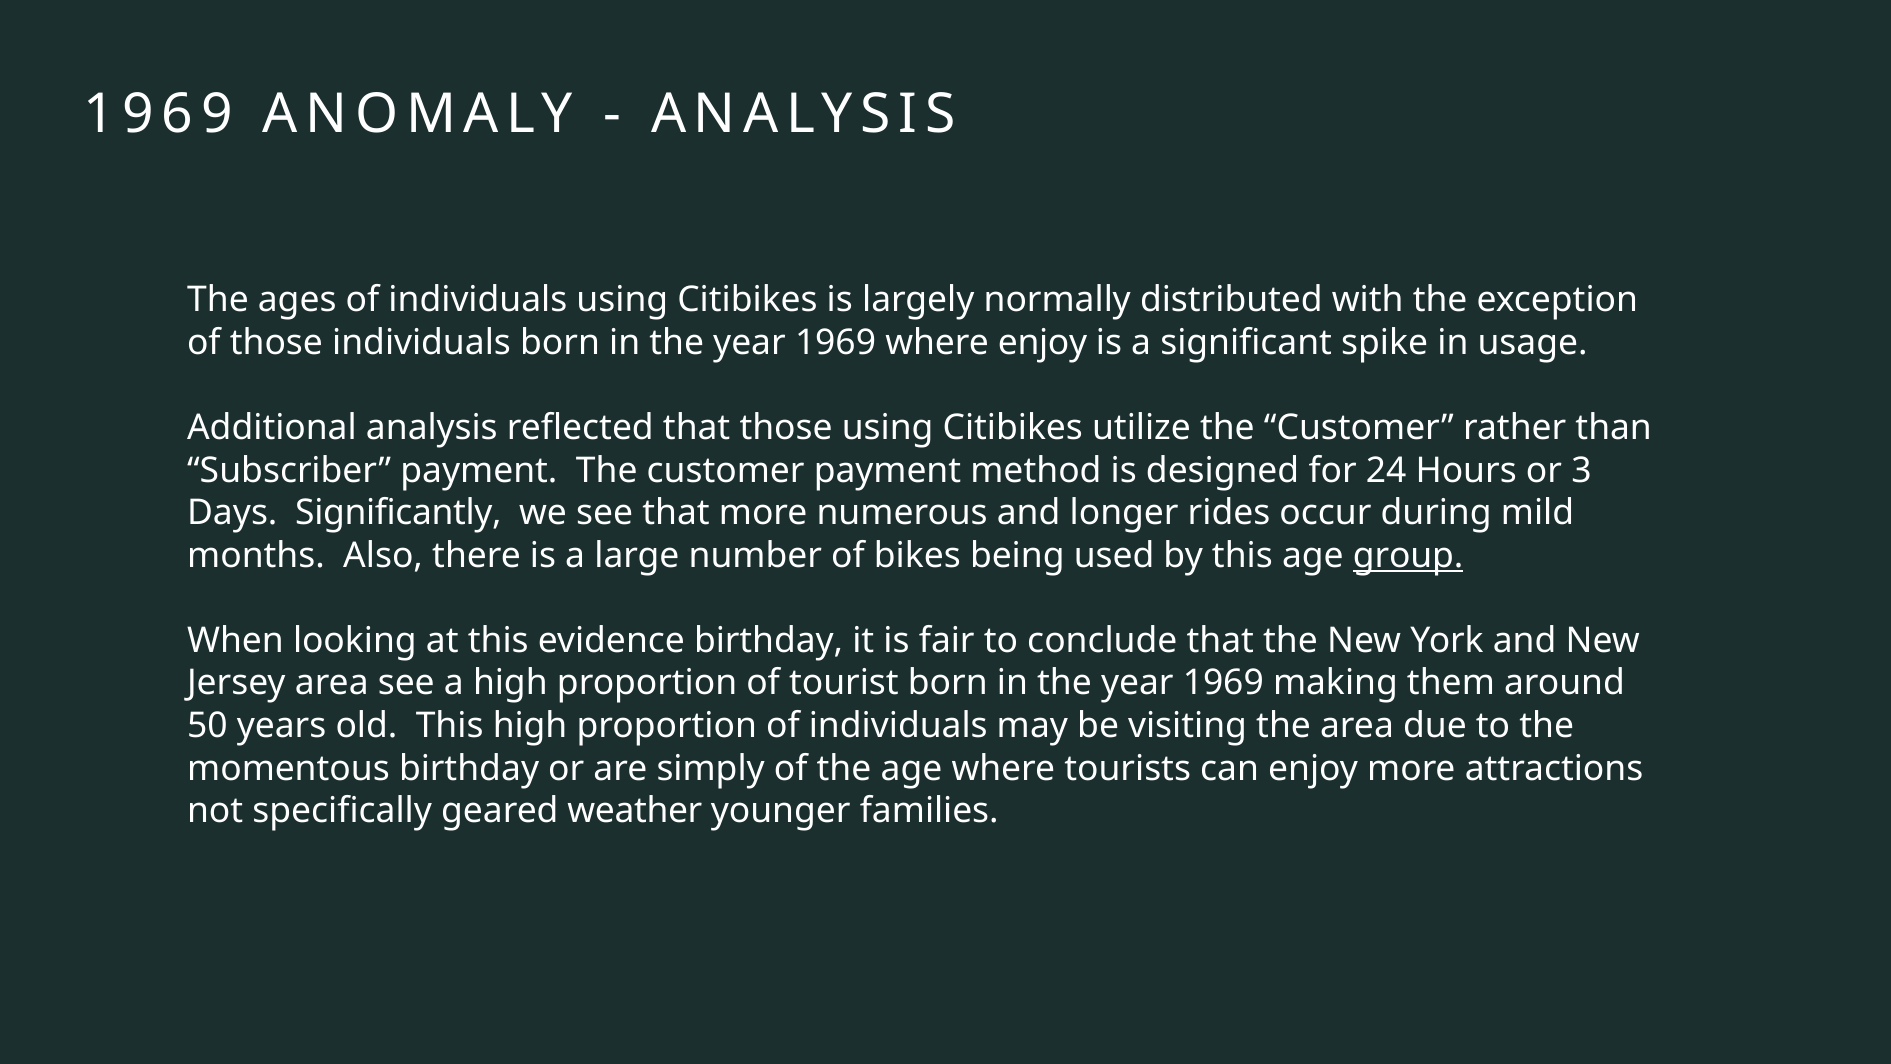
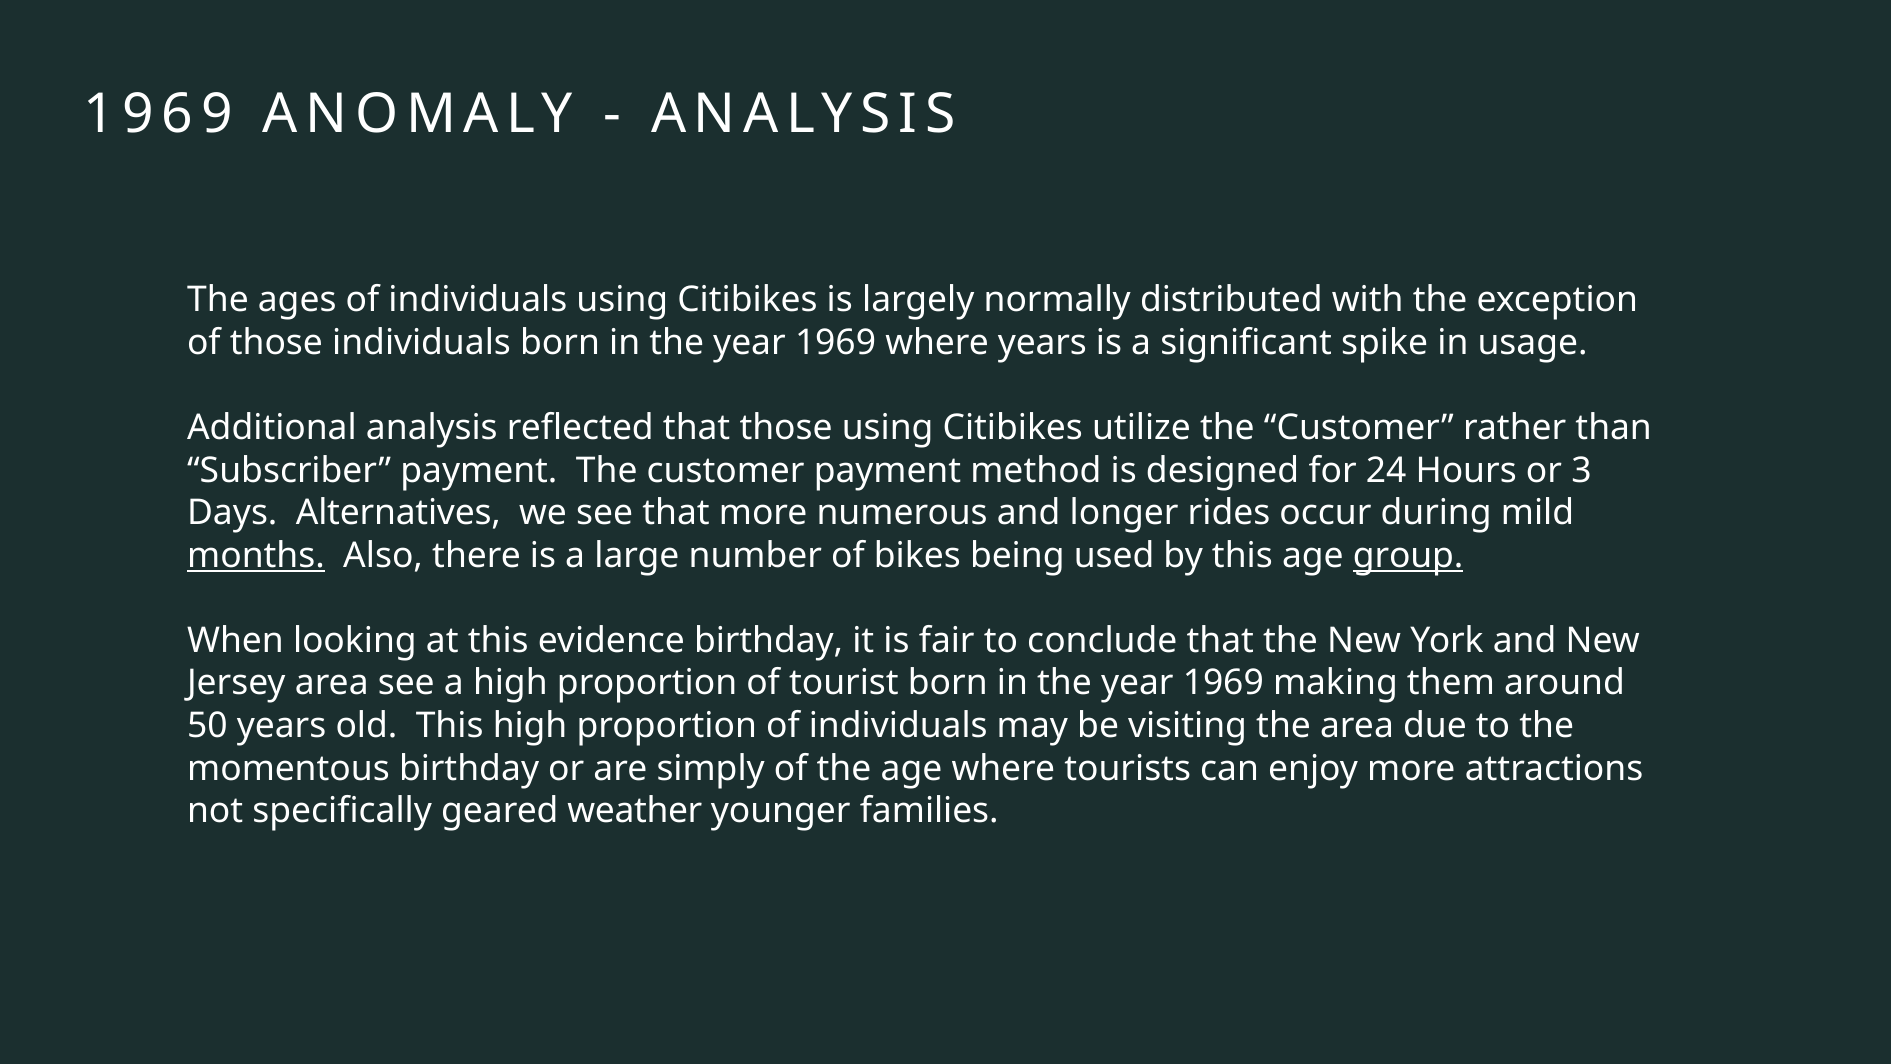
where enjoy: enjoy -> years
Significantly: Significantly -> Alternatives
months underline: none -> present
